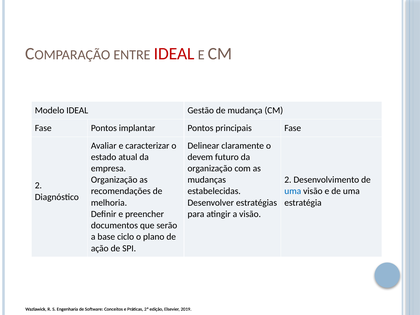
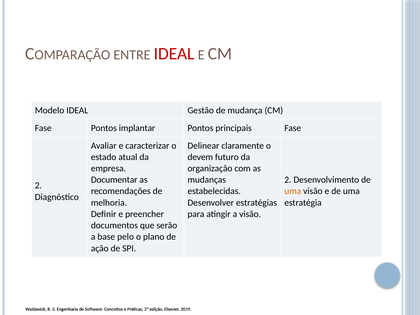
Organização at (114, 180): Organização -> Documentar
uma at (293, 191) colour: blue -> orange
ciclo: ciclo -> pelo
